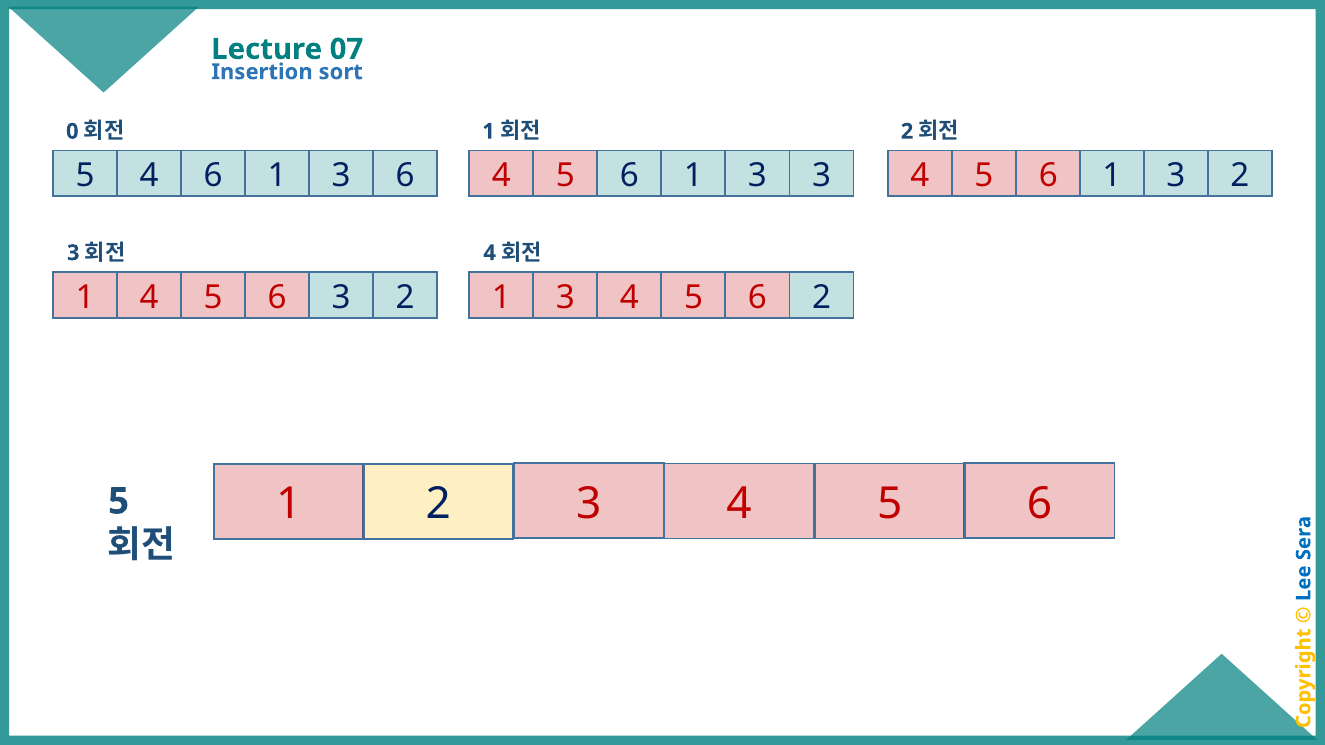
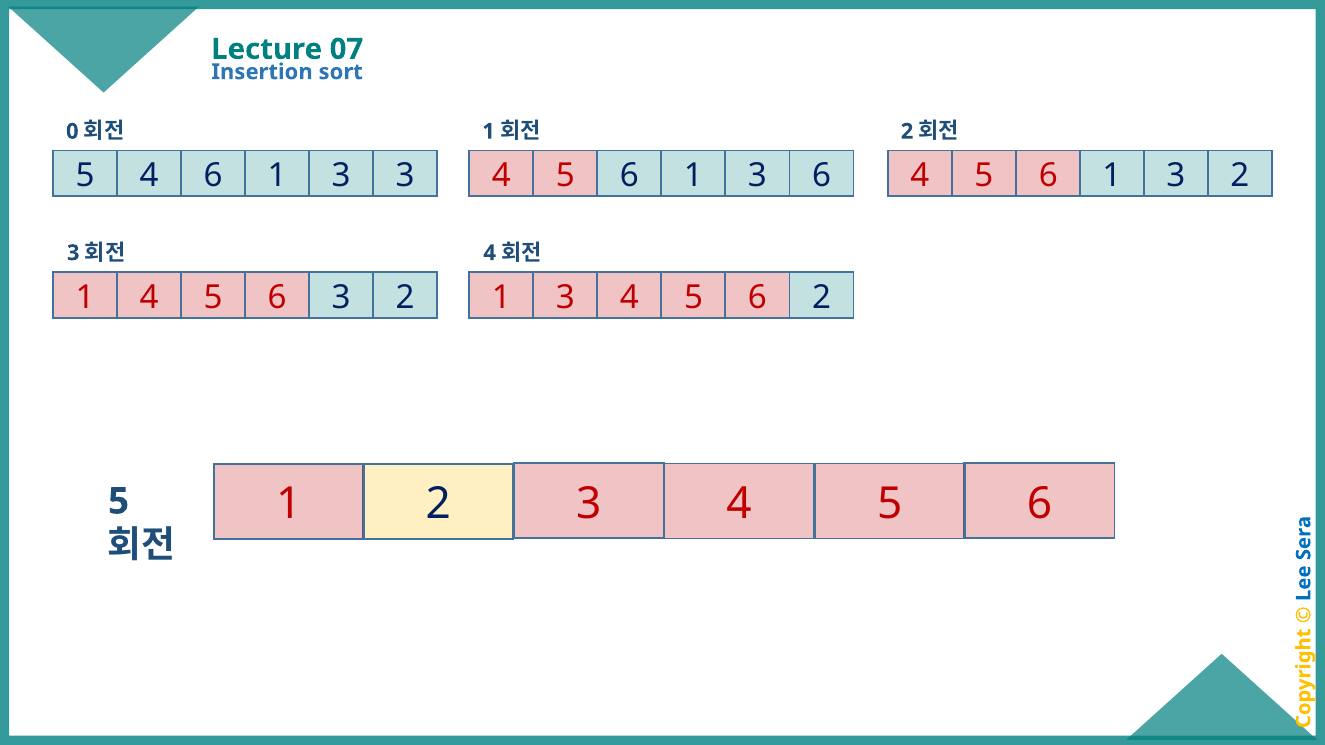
6 at (405, 176): 6 -> 3
3 at (821, 176): 3 -> 6
